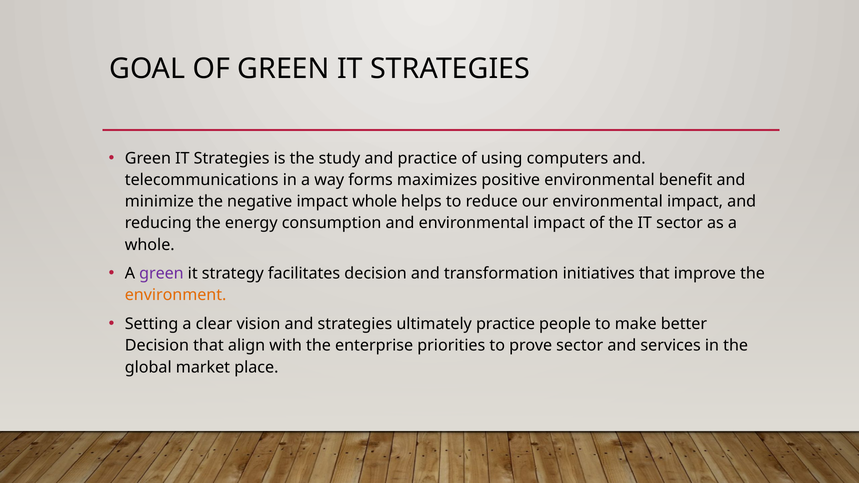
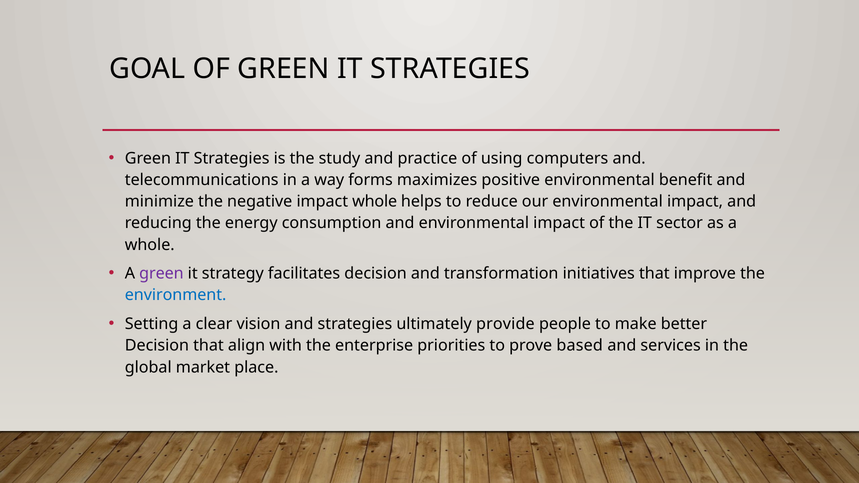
environment colour: orange -> blue
ultimately practice: practice -> provide
prove sector: sector -> based
